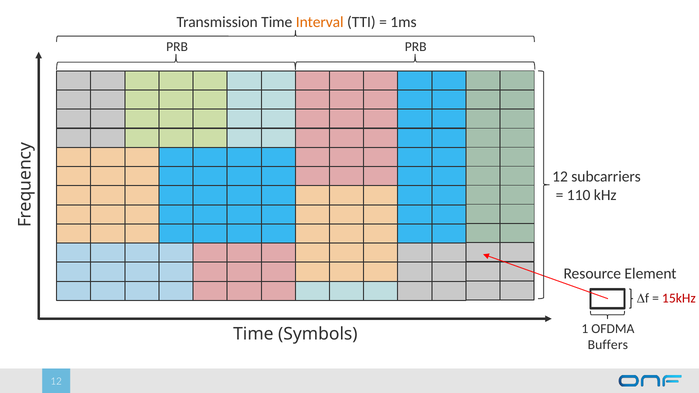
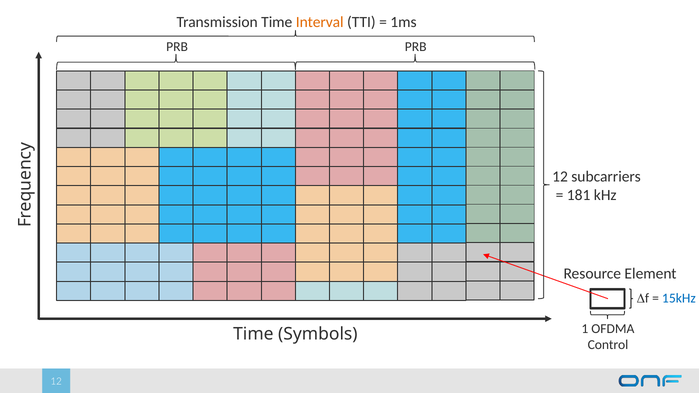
110: 110 -> 181
15kHz colour: red -> blue
Buffers: Buffers -> Control
